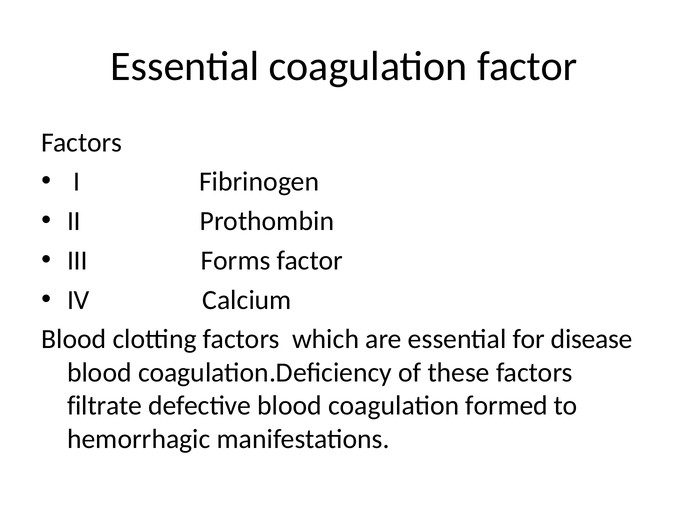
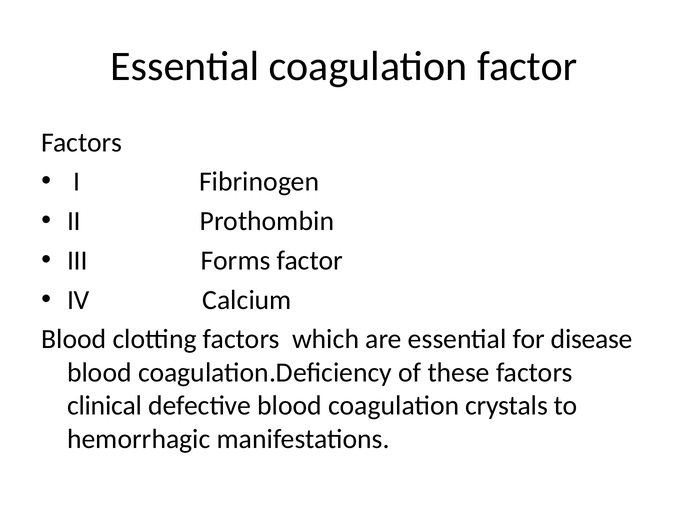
filtrate: filtrate -> clinical
formed: formed -> crystals
